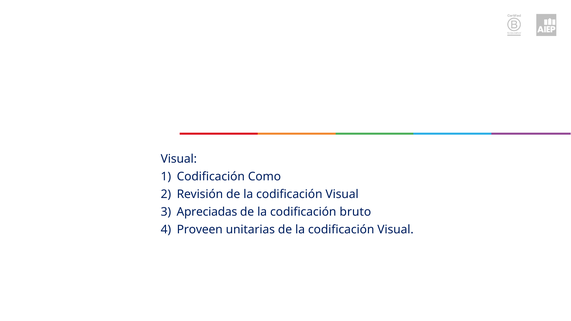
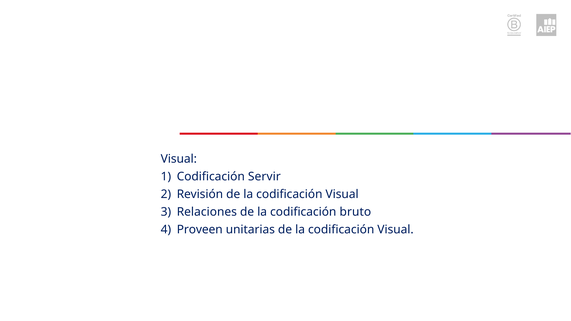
Como: Como -> Servir
Apreciadas: Apreciadas -> Relaciones
